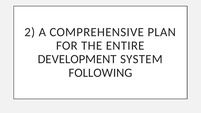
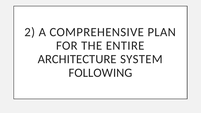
DEVELOPMENT: DEVELOPMENT -> ARCHITECTURE
